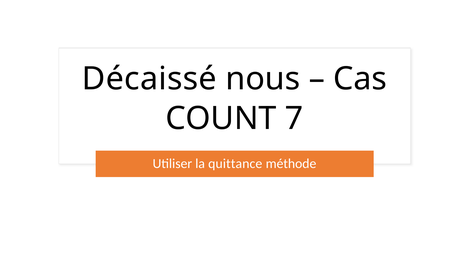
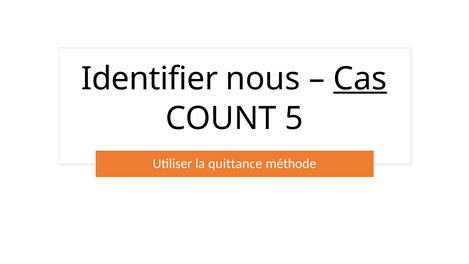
Décaissé: Décaissé -> Identifier
Cas underline: none -> present
7: 7 -> 5
